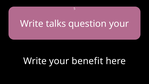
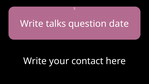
question your: your -> date
benefit: benefit -> contact
